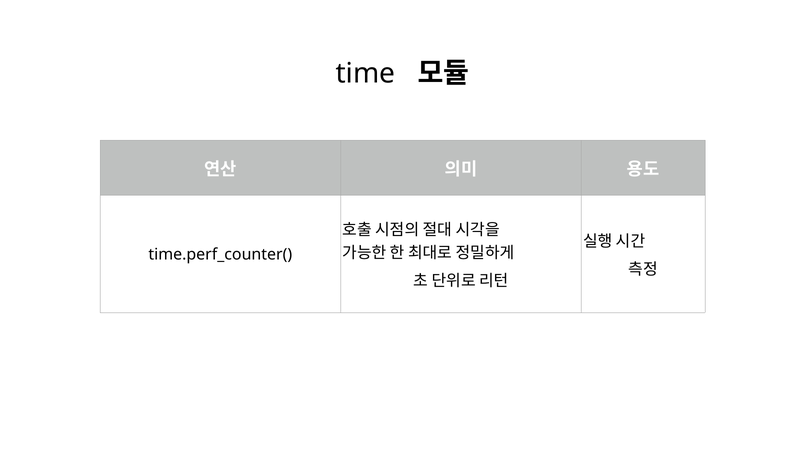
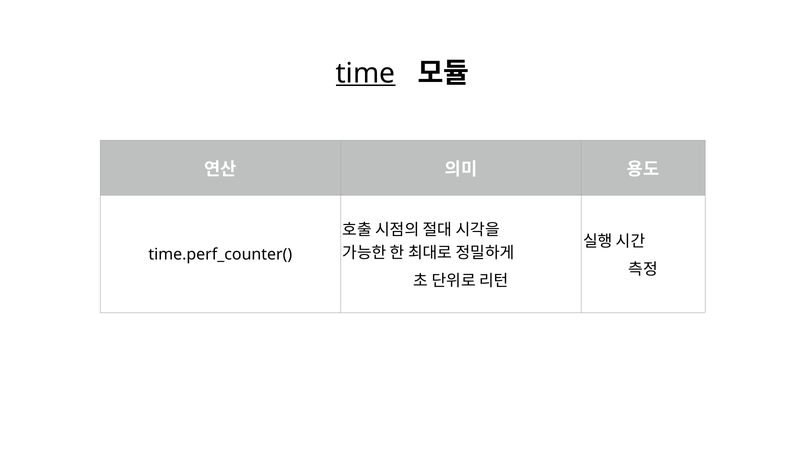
time underline: none -> present
